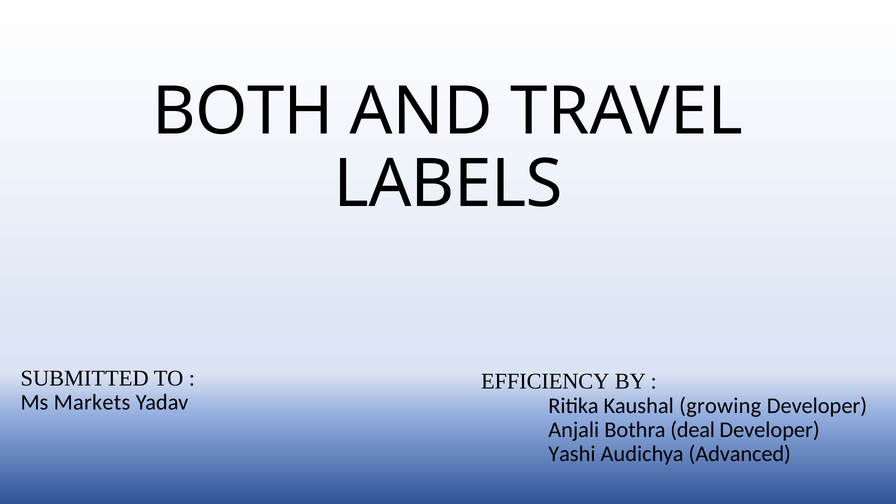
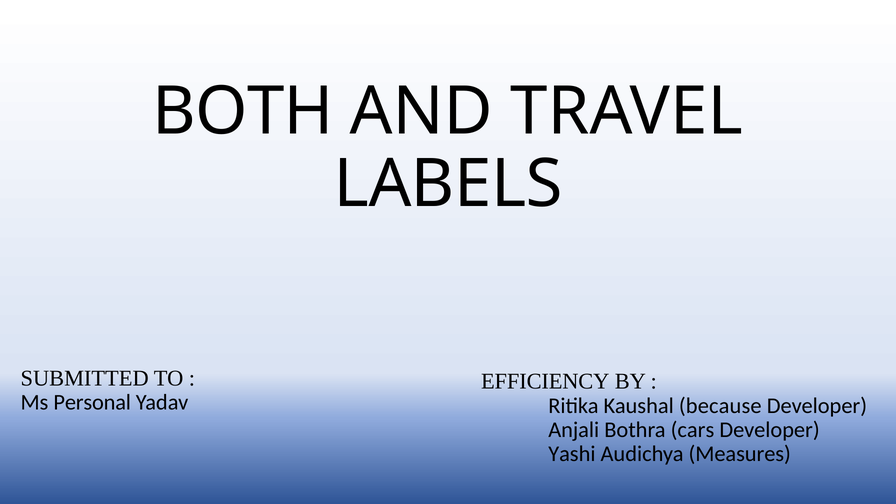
Markets: Markets -> Personal
growing: growing -> because
deal: deal -> cars
Advanced: Advanced -> Measures
